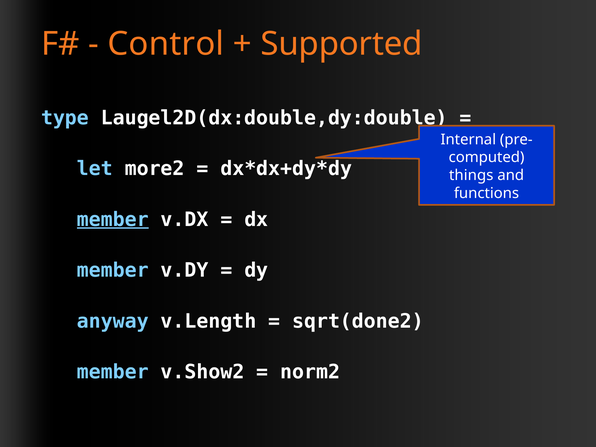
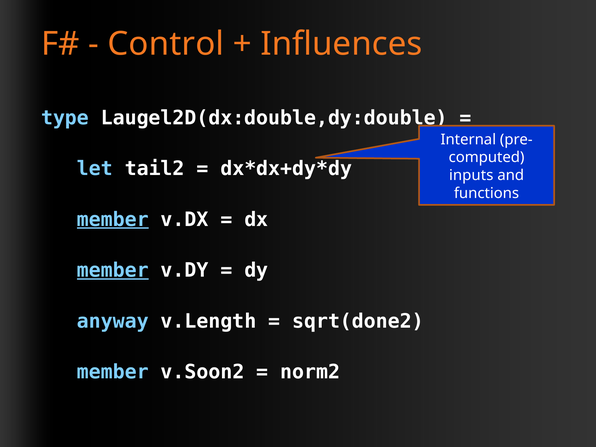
Supported: Supported -> Influences
more2: more2 -> tail2
things: things -> inputs
member at (113, 270) underline: none -> present
v.Show2: v.Show2 -> v.Soon2
